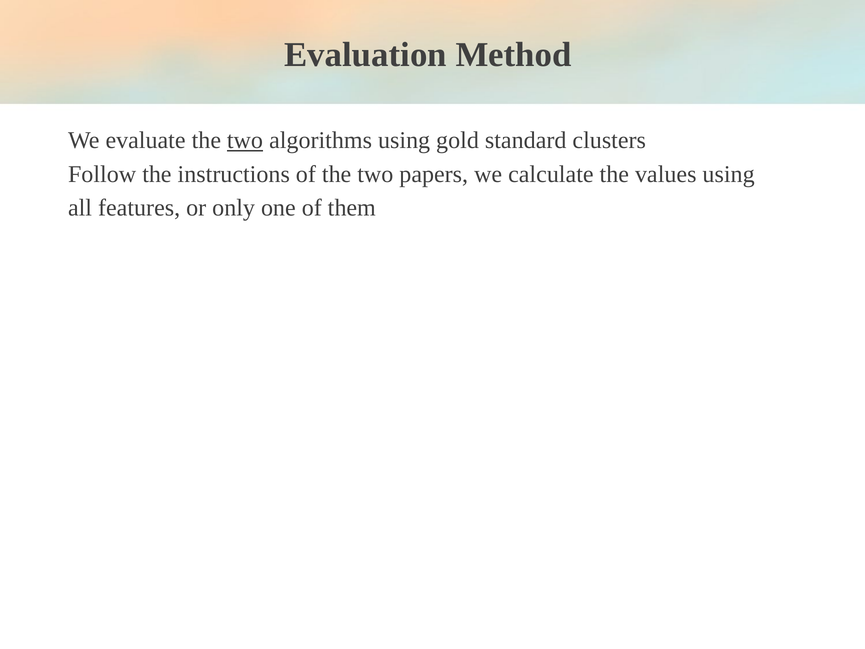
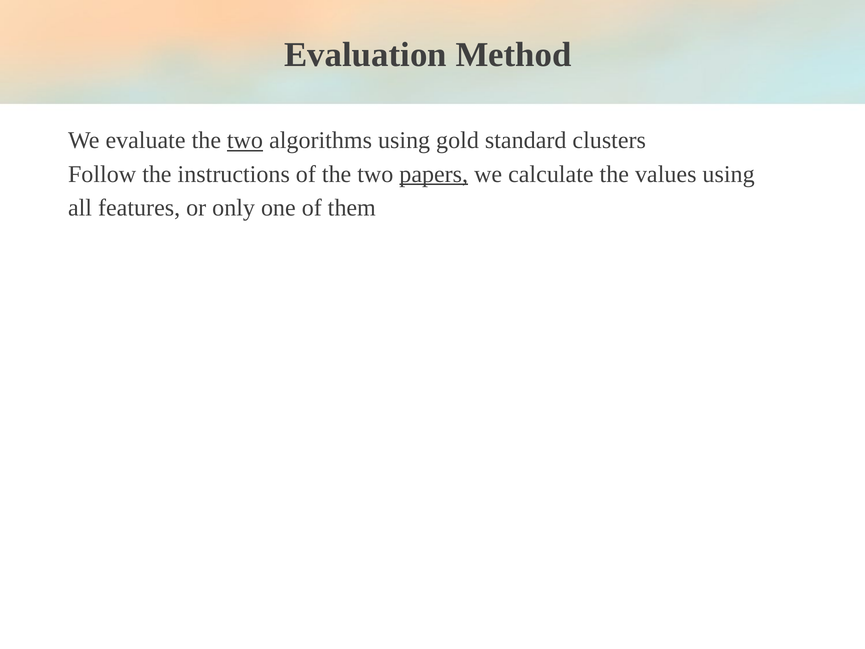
papers underline: none -> present
